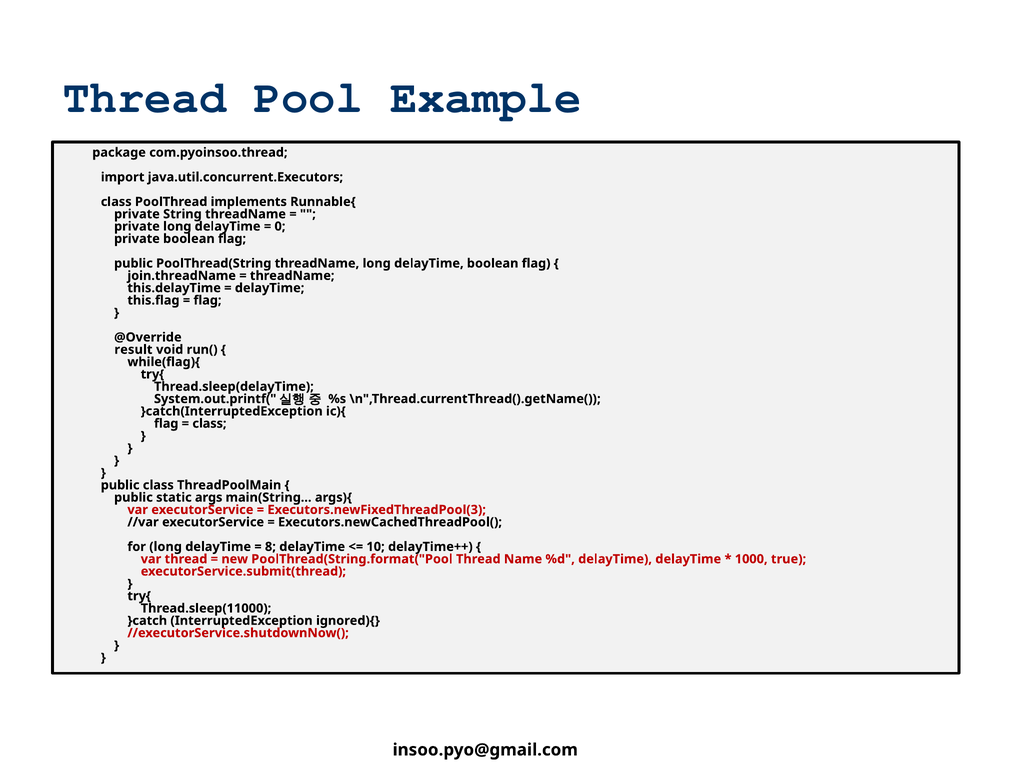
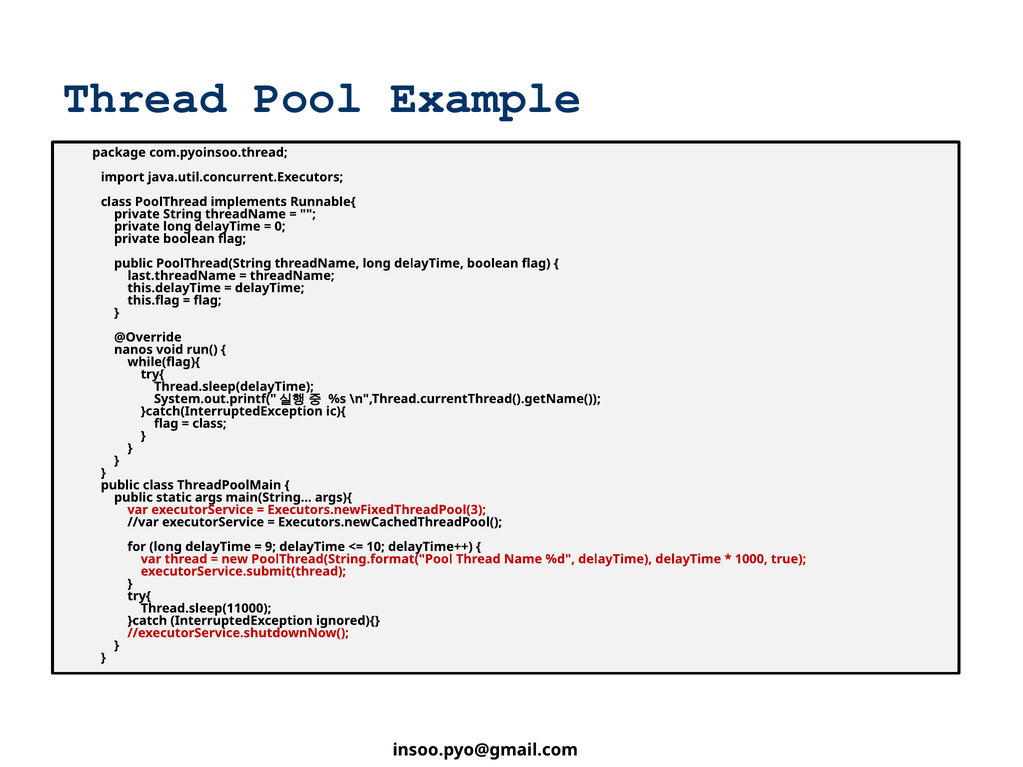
join.threadName: join.threadName -> last.threadName
result: result -> nanos
8: 8 -> 9
